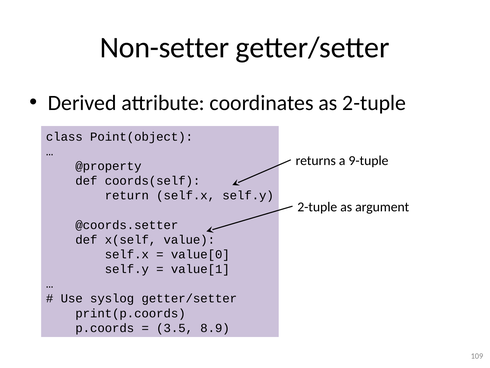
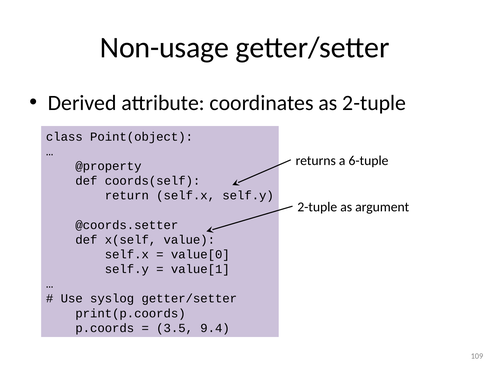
Non-setter: Non-setter -> Non-usage
9-tuple: 9-tuple -> 6-tuple
8.9: 8.9 -> 9.4
